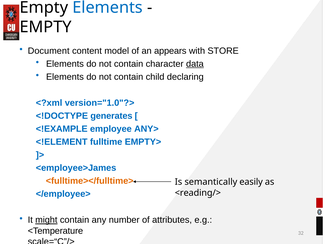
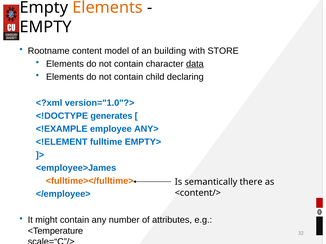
Elements at (108, 8) colour: blue -> orange
Document: Document -> Rootname
appears: appears -> building
easily: easily -> there
<reading/>: <reading/> -> <content/>
might underline: present -> none
